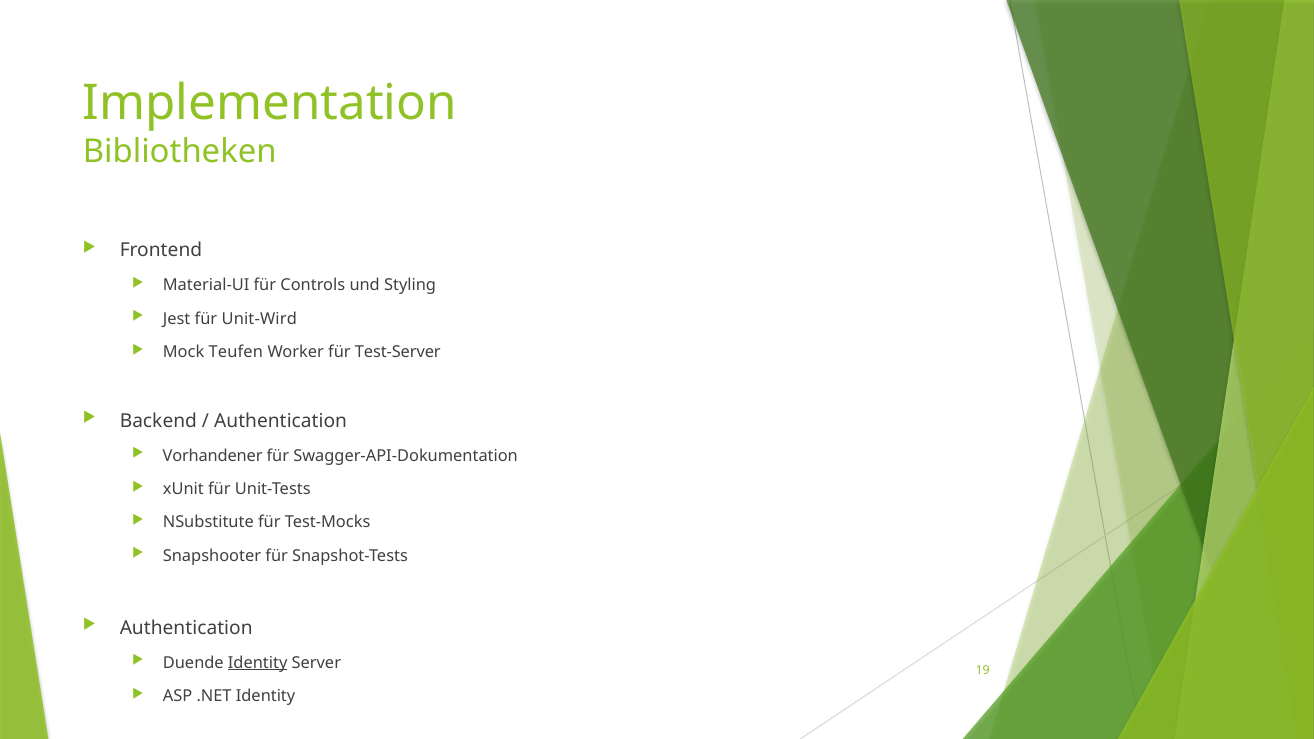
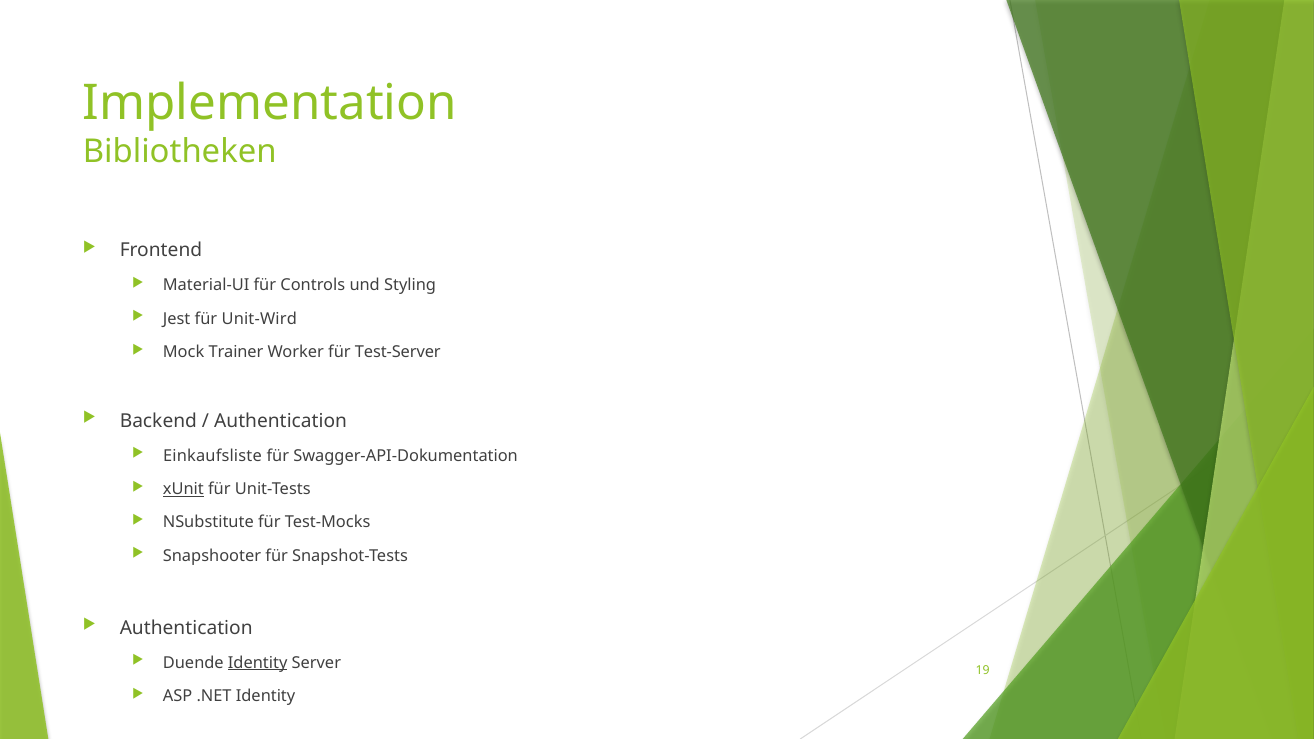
Teufen: Teufen -> Trainer
Vorhandener: Vorhandener -> Einkaufsliste
xUnit underline: none -> present
